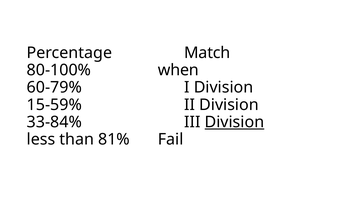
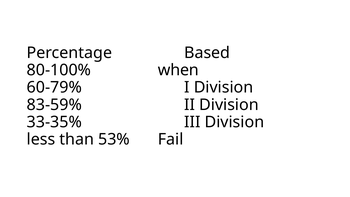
Match: Match -> Based
15-59%: 15-59% -> 83-59%
33-84%: 33-84% -> 33-35%
Division at (234, 122) underline: present -> none
81%: 81% -> 53%
